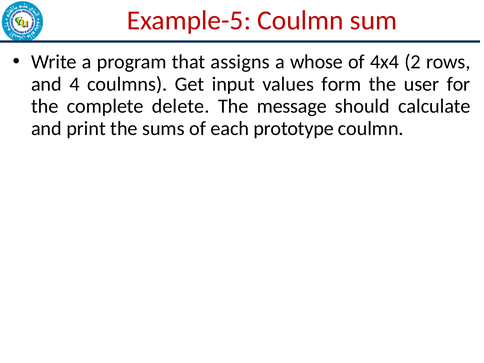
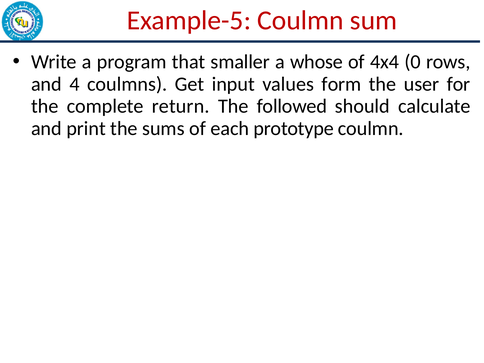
assigns: assigns -> smaller
2: 2 -> 0
delete: delete -> return
message: message -> followed
